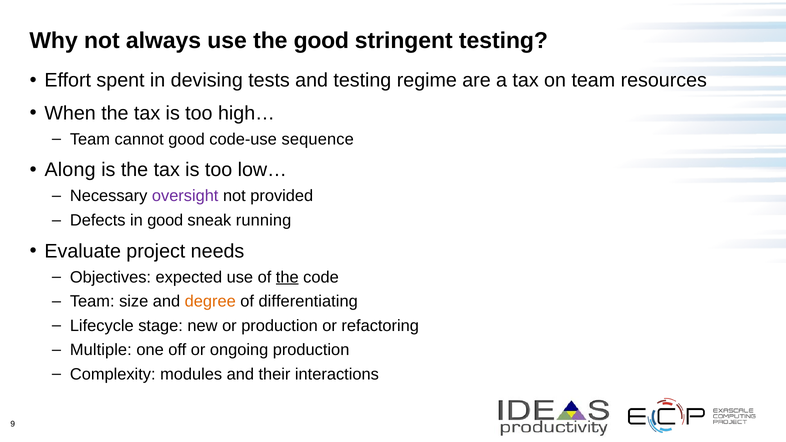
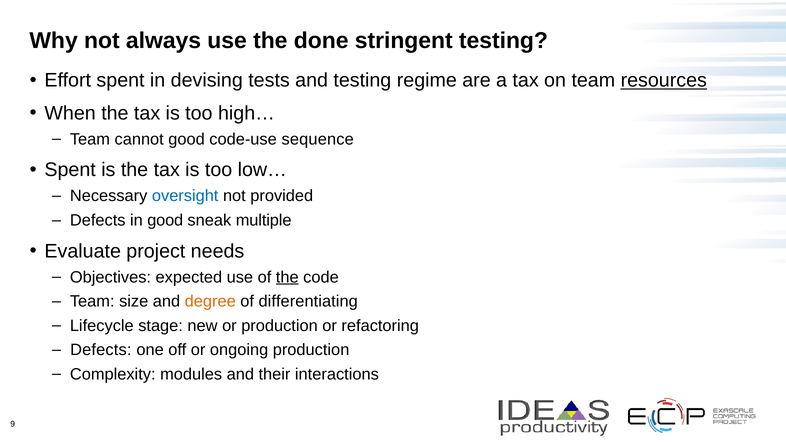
the good: good -> done
resources underline: none -> present
Along at (70, 170): Along -> Spent
oversight colour: purple -> blue
running: running -> multiple
Multiple at (101, 350): Multiple -> Defects
